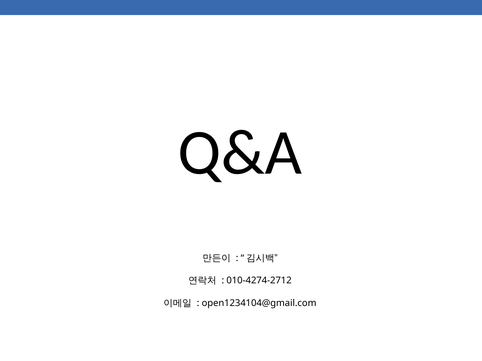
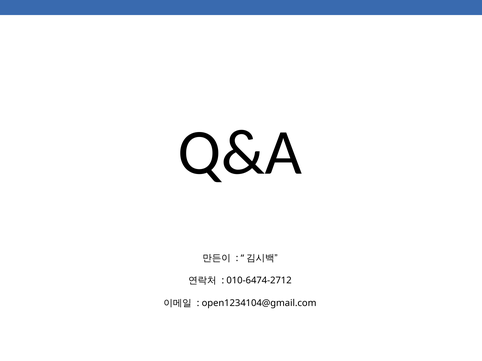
010-4274-2712: 010-4274-2712 -> 010-6474-2712
